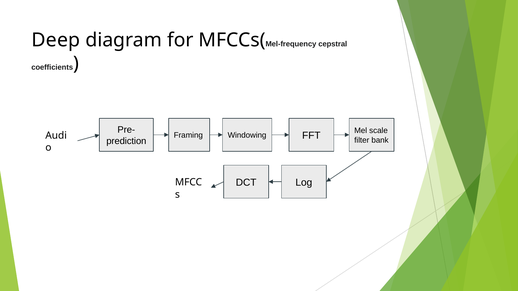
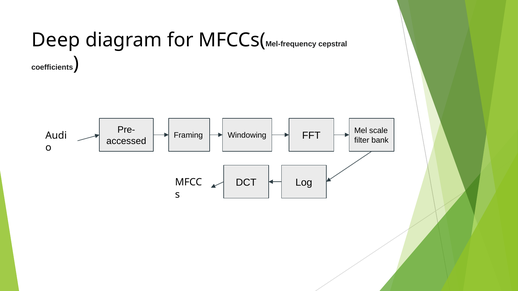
prediction: prediction -> accessed
